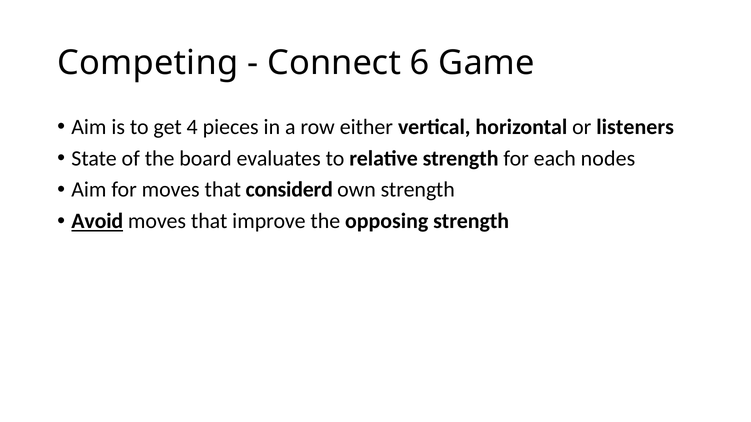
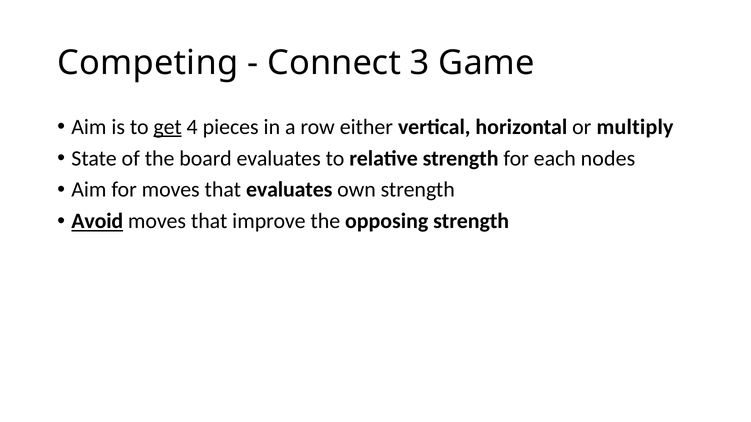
6: 6 -> 3
get underline: none -> present
listeners: listeners -> multiply
that considerd: considerd -> evaluates
